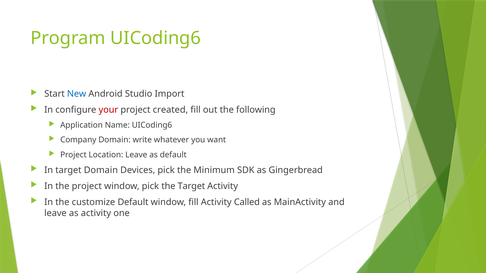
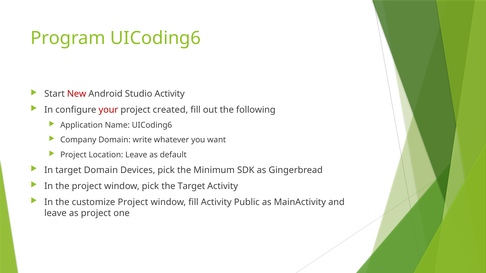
New colour: blue -> red
Studio Import: Import -> Activity
customize Default: Default -> Project
Called: Called -> Public
as activity: activity -> project
